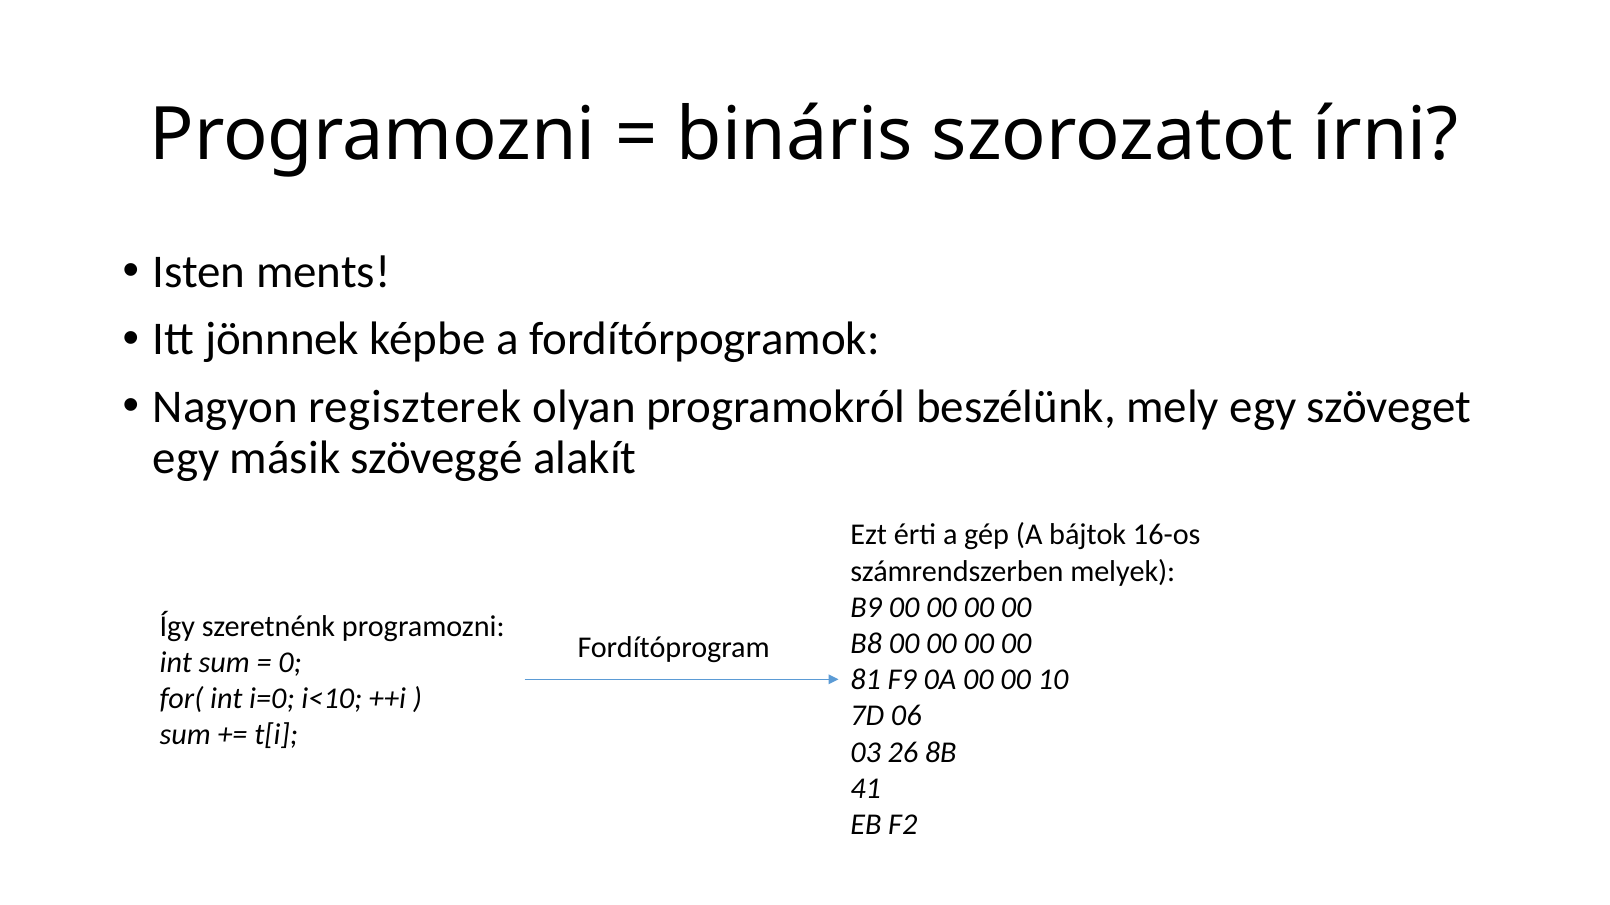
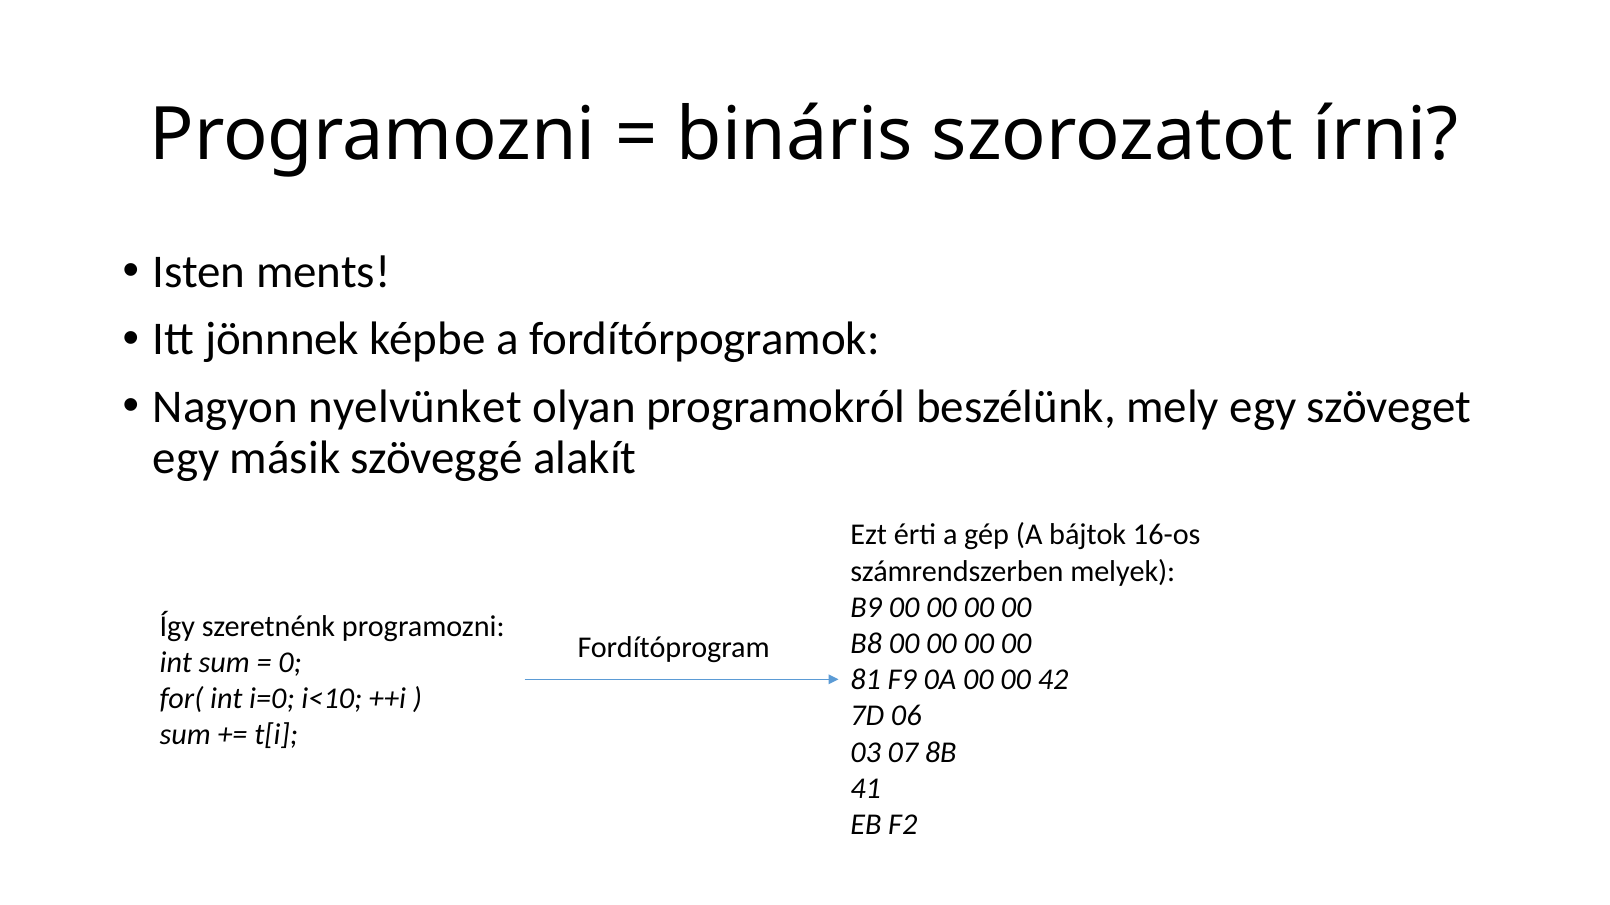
regiszterek: regiszterek -> nyelvünket
10: 10 -> 42
26: 26 -> 07
